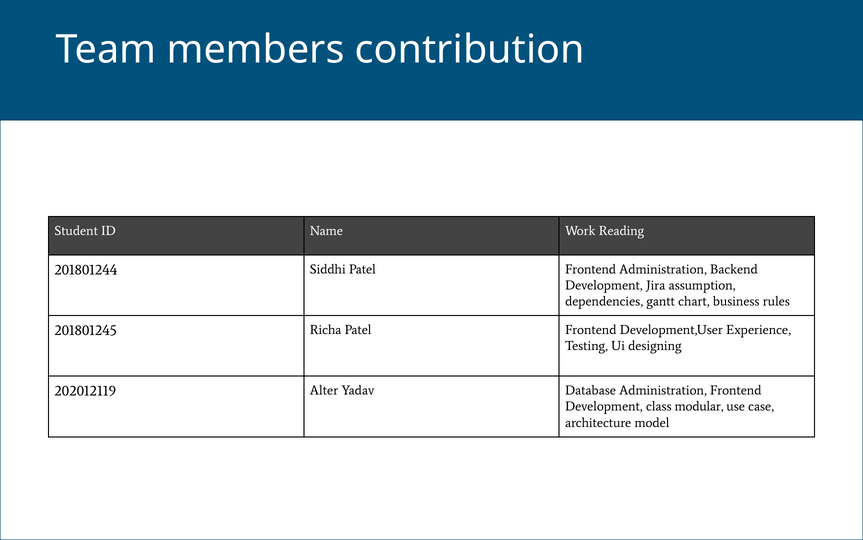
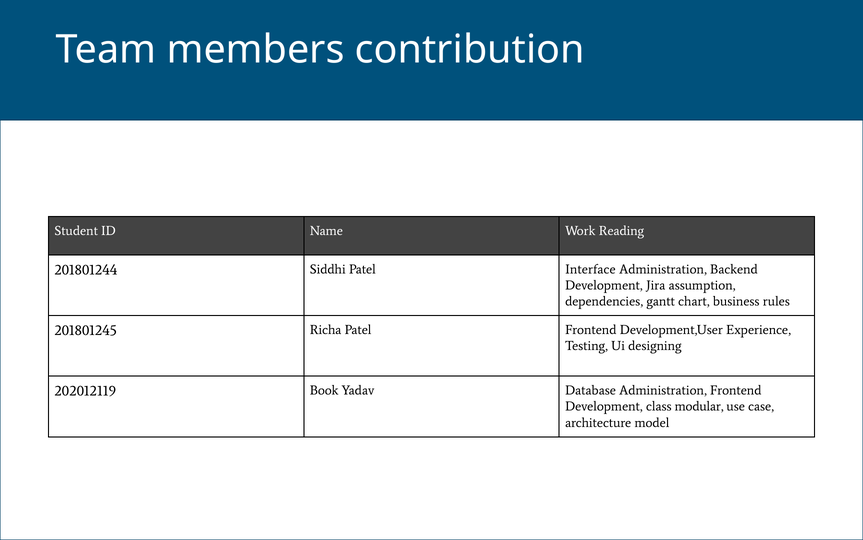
Siddhi Patel Frontend: Frontend -> Interface
Alter: Alter -> Book
